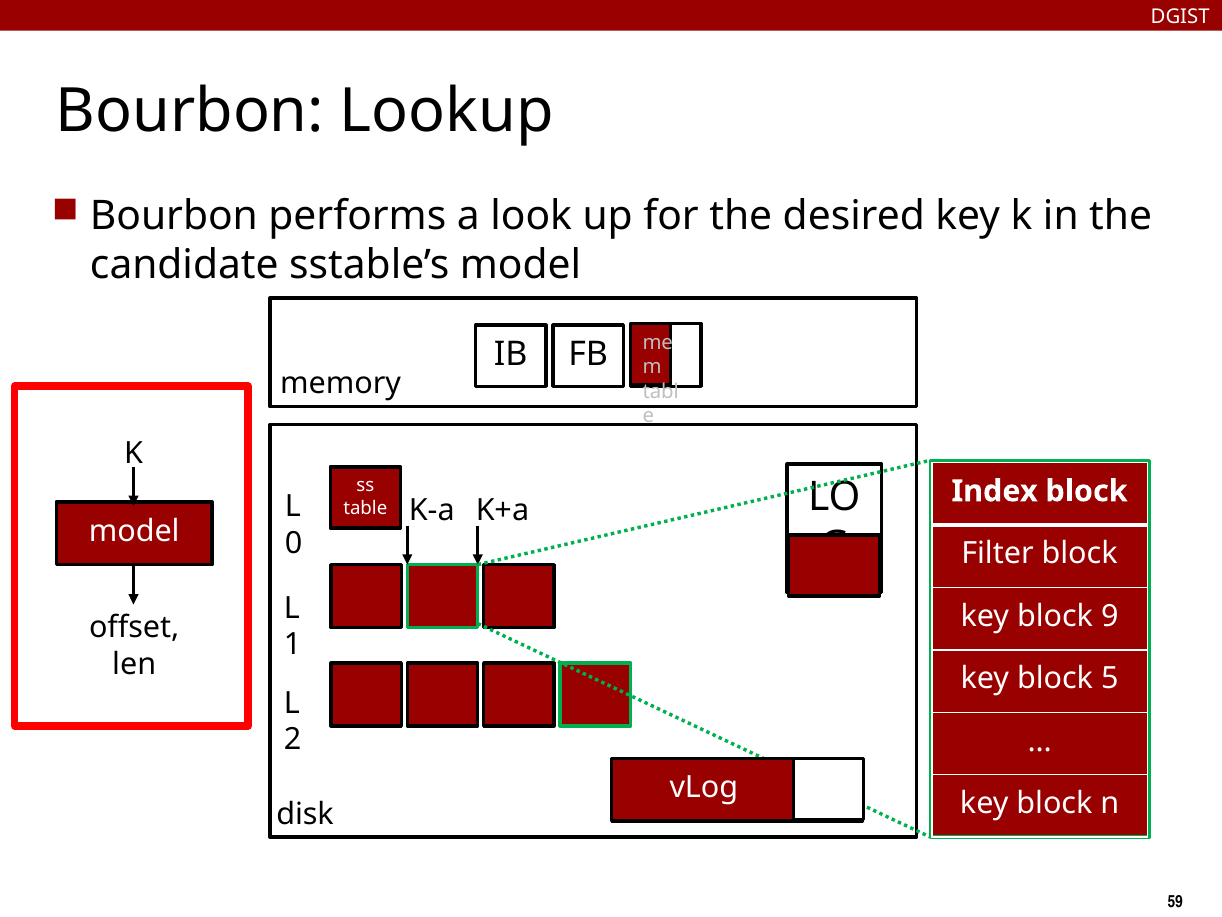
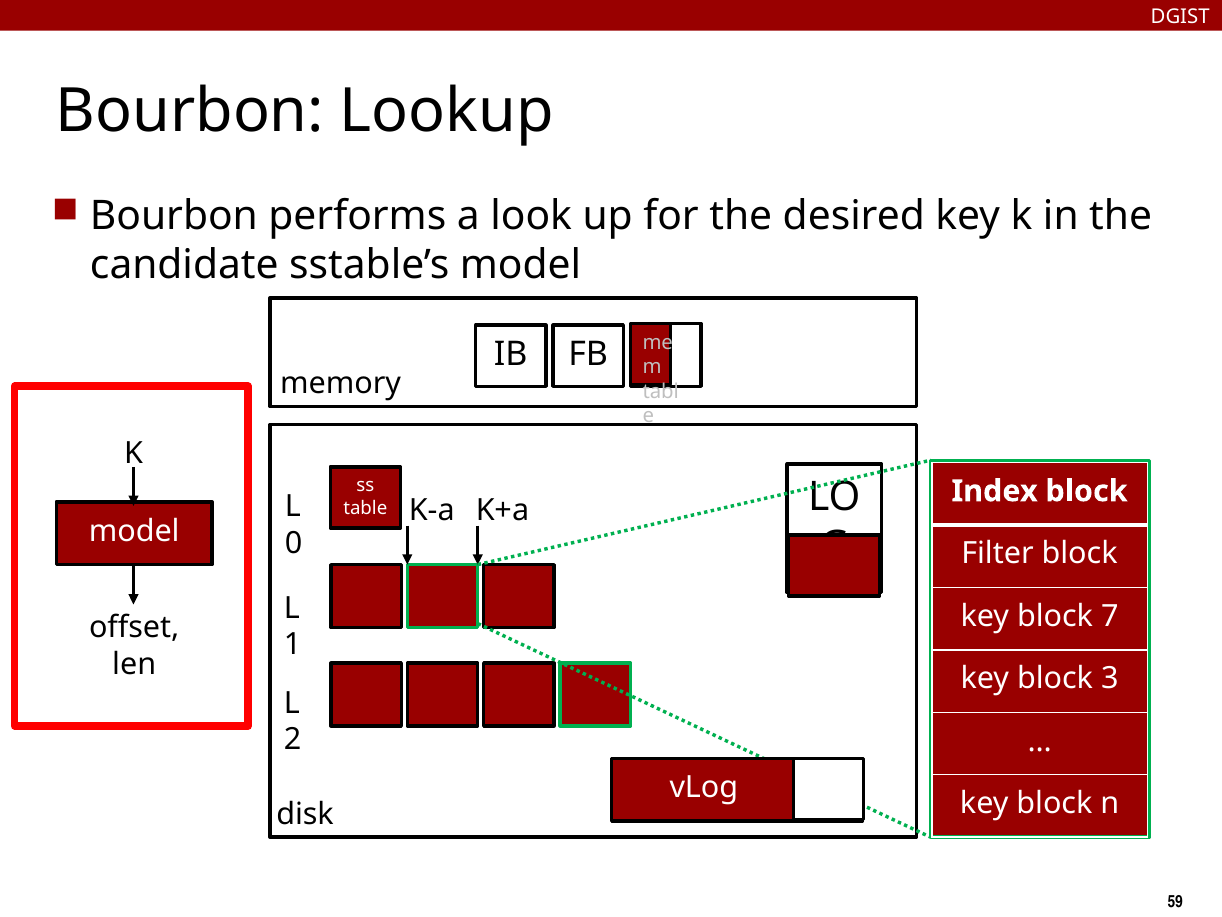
9: 9 -> 7
5: 5 -> 3
